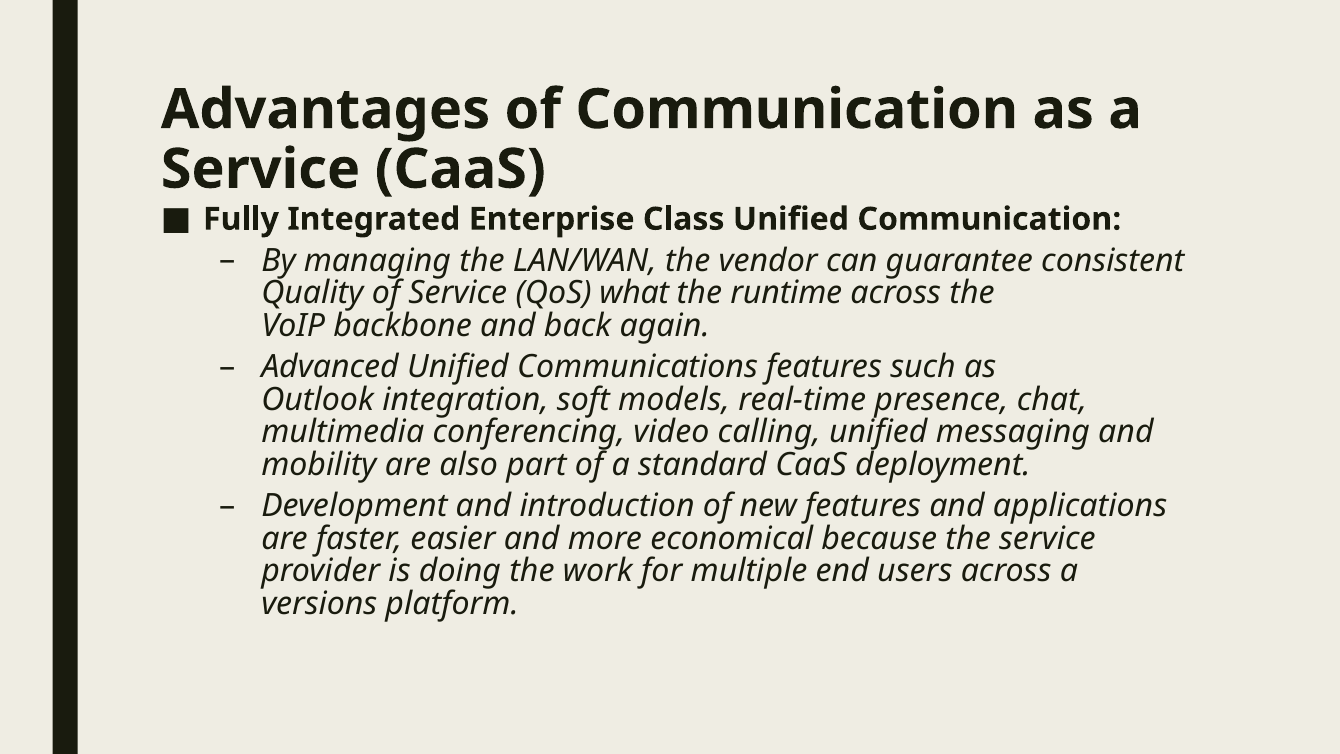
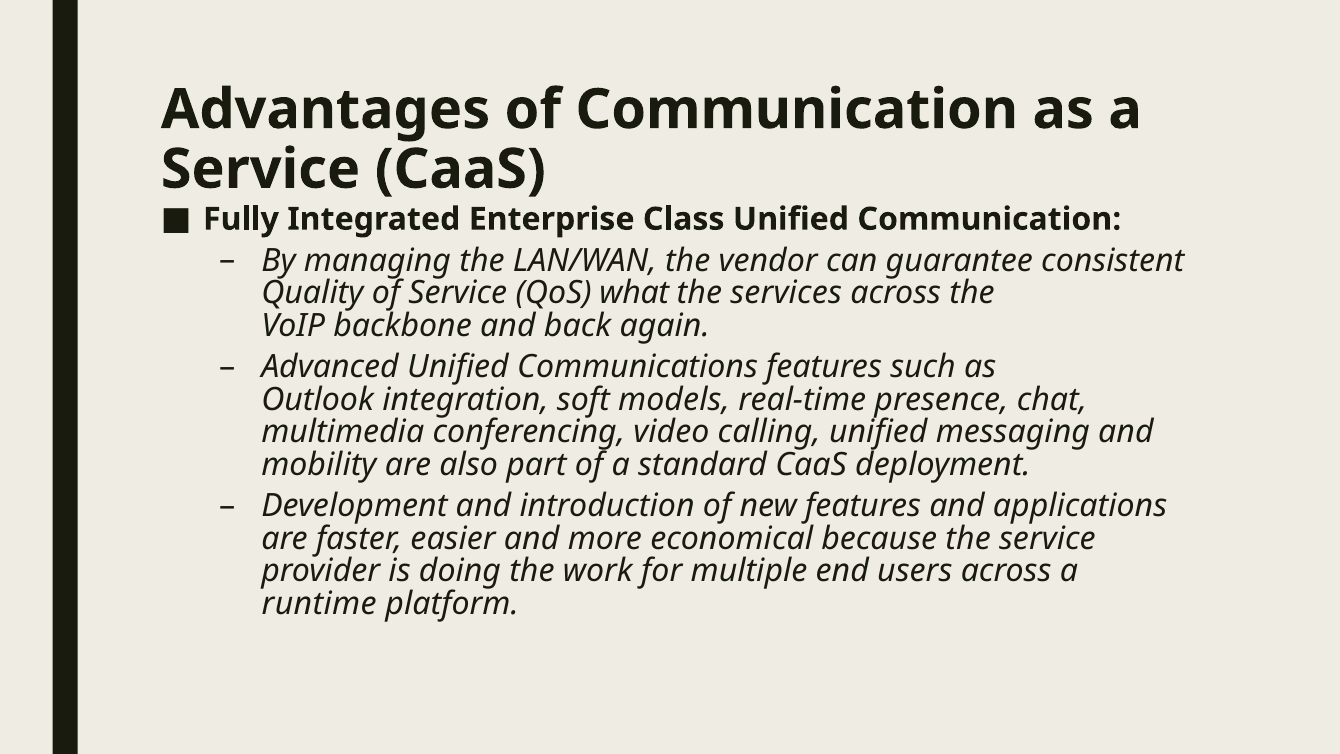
runtime: runtime -> services
versions: versions -> runtime
